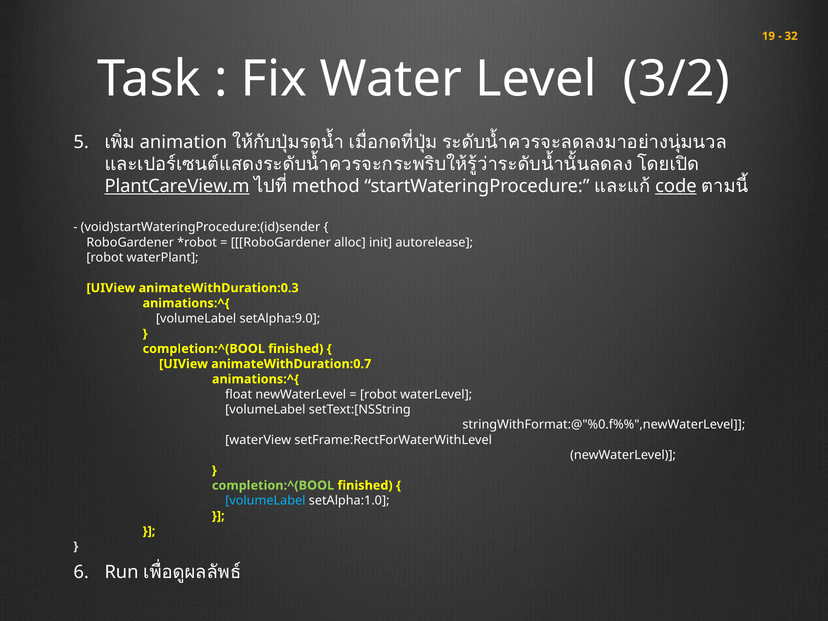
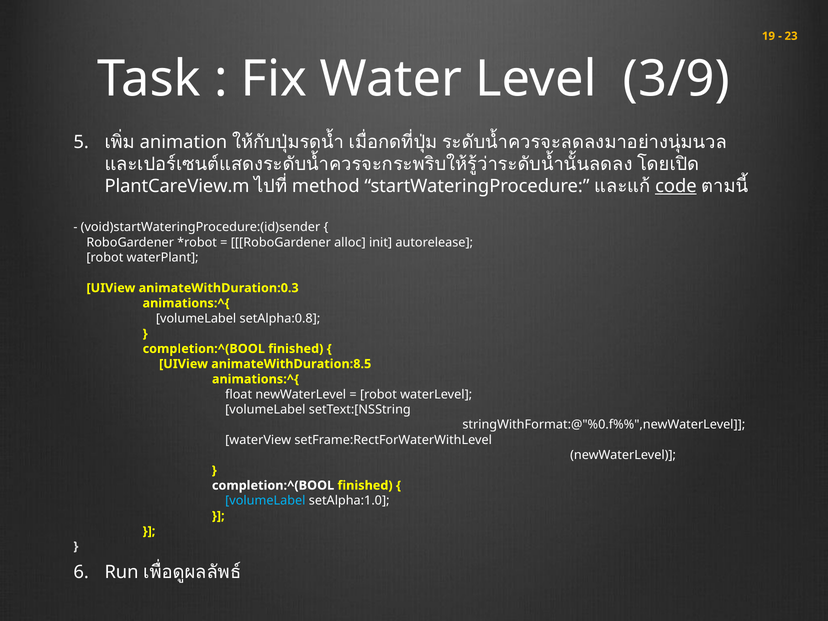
32: 32 -> 23
3/2: 3/2 -> 3/9
PlantCareView.m underline: present -> none
setAlpha:9.0: setAlpha:9.0 -> setAlpha:0.8
animateWithDuration:0.7: animateWithDuration:0.7 -> animateWithDuration:8.5
completion:^(BOOL at (273, 485) colour: light green -> white
